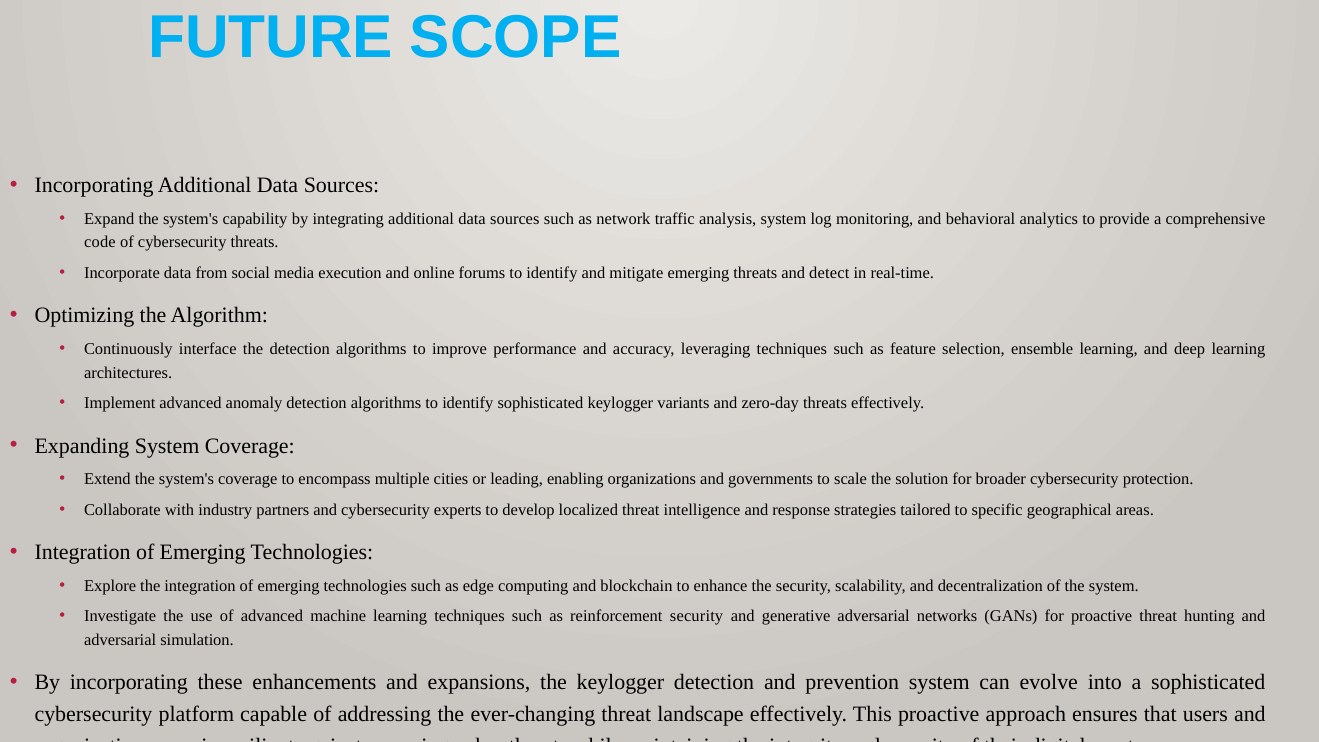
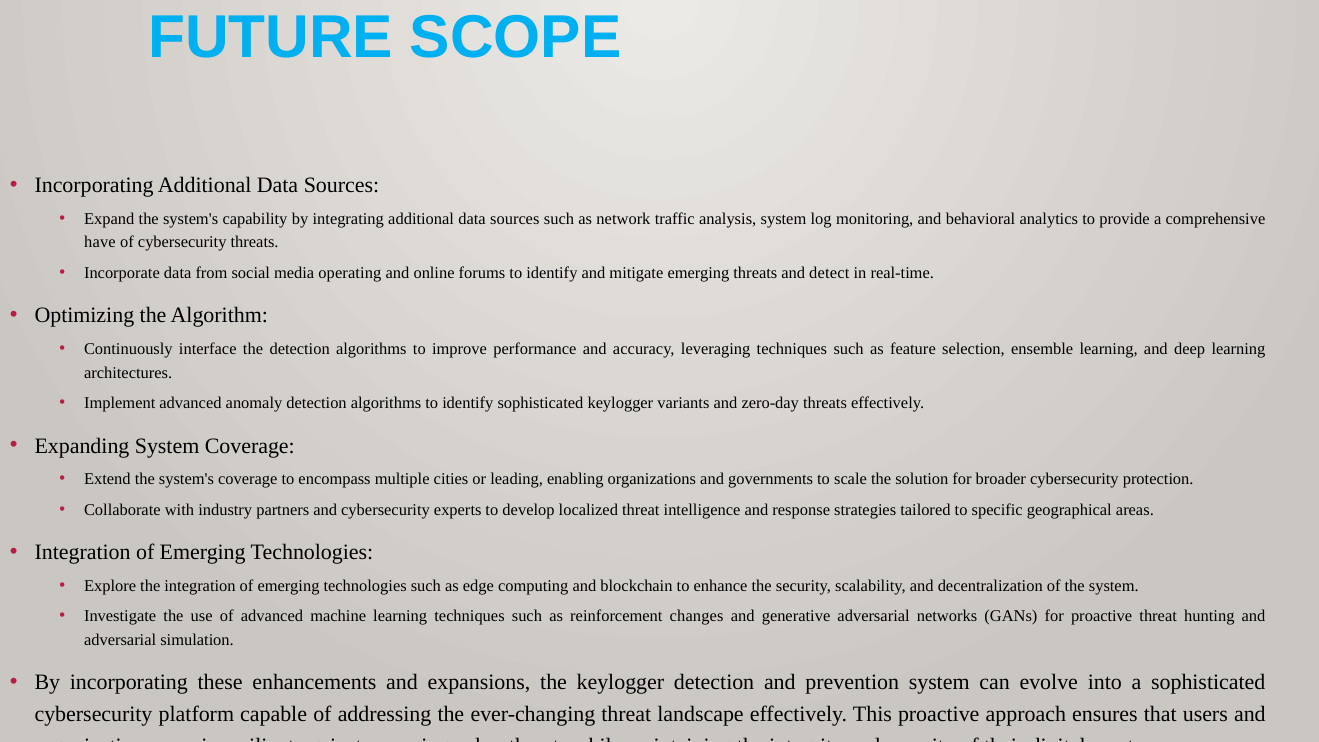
code: code -> have
execution: execution -> operating
reinforcement security: security -> changes
